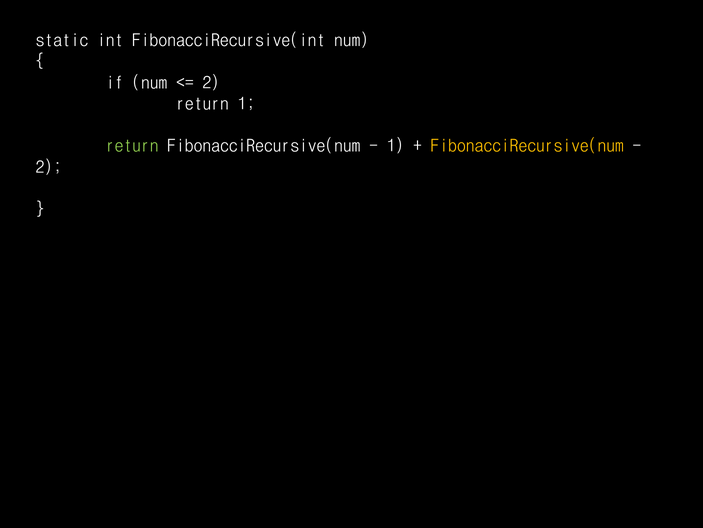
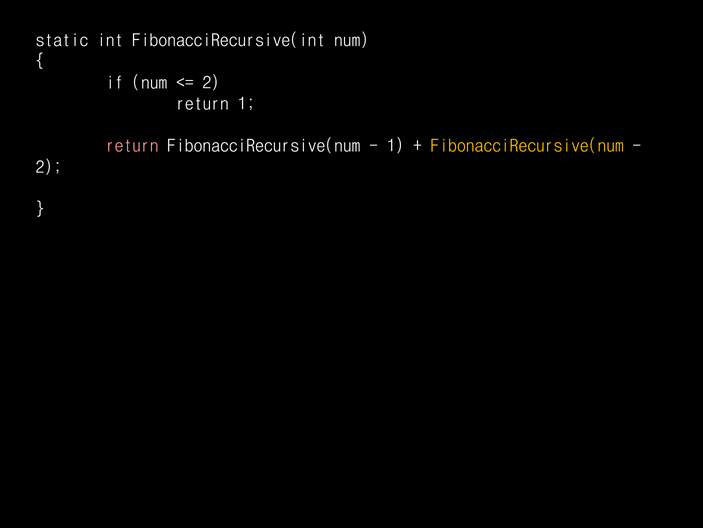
return at (132, 146) colour: light green -> pink
